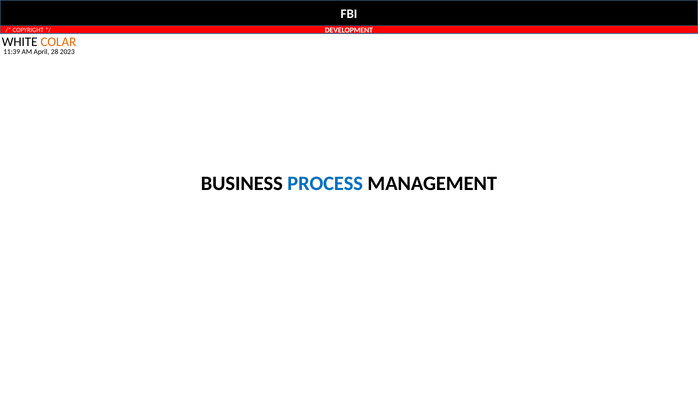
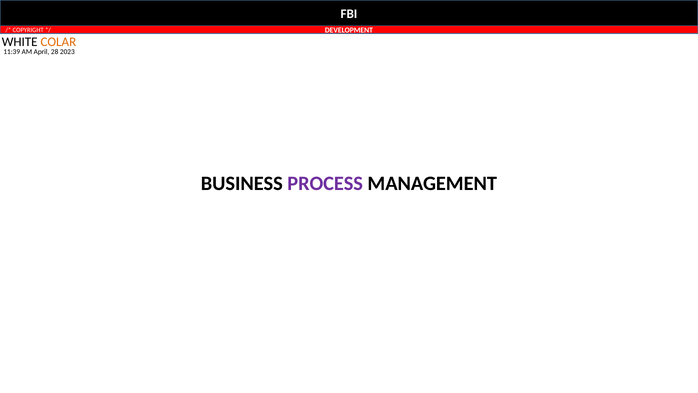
PROCESS colour: blue -> purple
